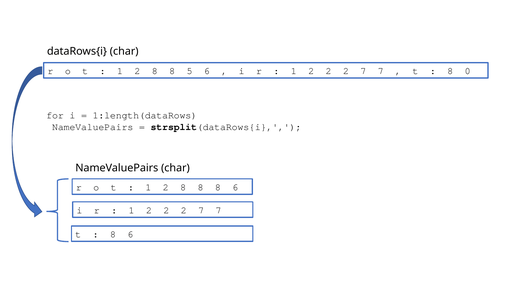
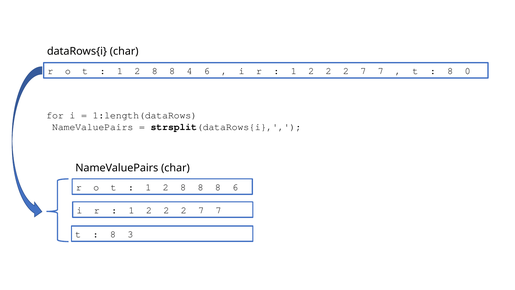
5: 5 -> 4
6 at (130, 234): 6 -> 3
